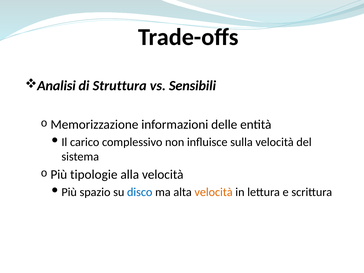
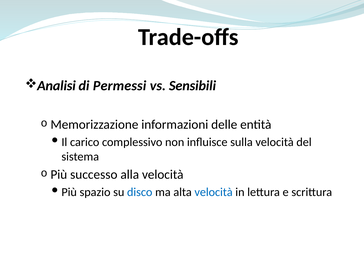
Struttura: Struttura -> Permessi
tipologie: tipologie -> successo
velocità at (214, 192) colour: orange -> blue
